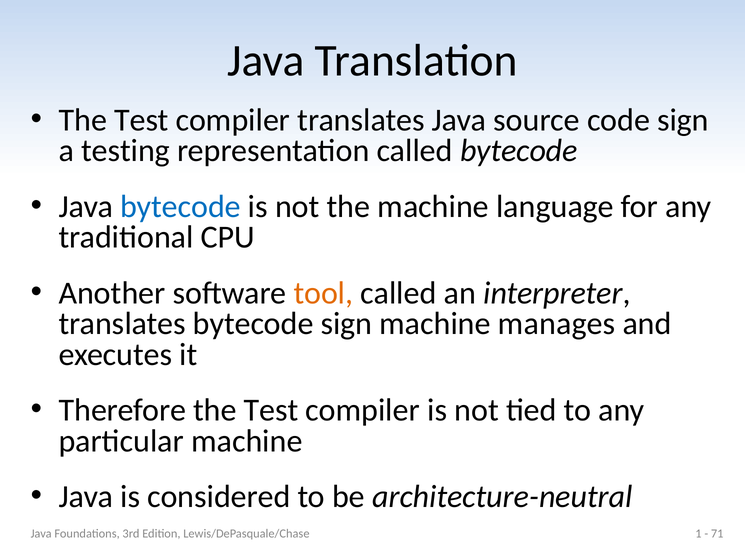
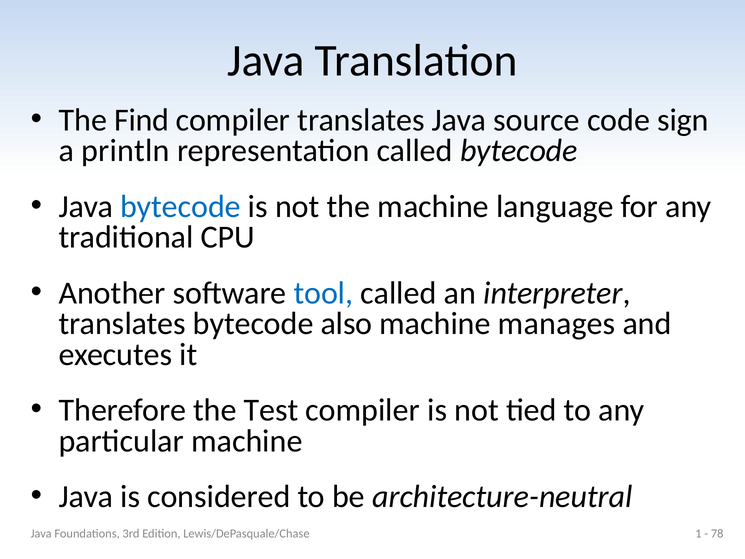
Test at (141, 120): Test -> Find
testing: testing -> println
tool colour: orange -> blue
bytecode sign: sign -> also
71: 71 -> 78
